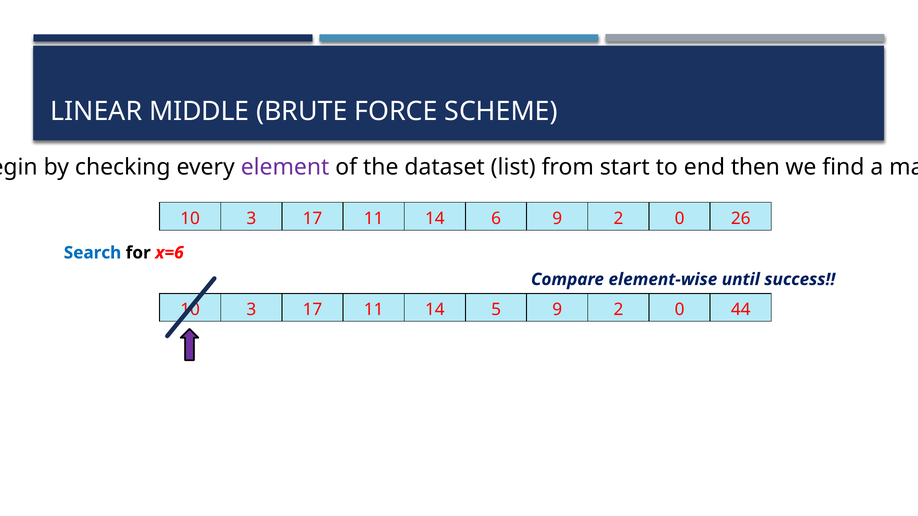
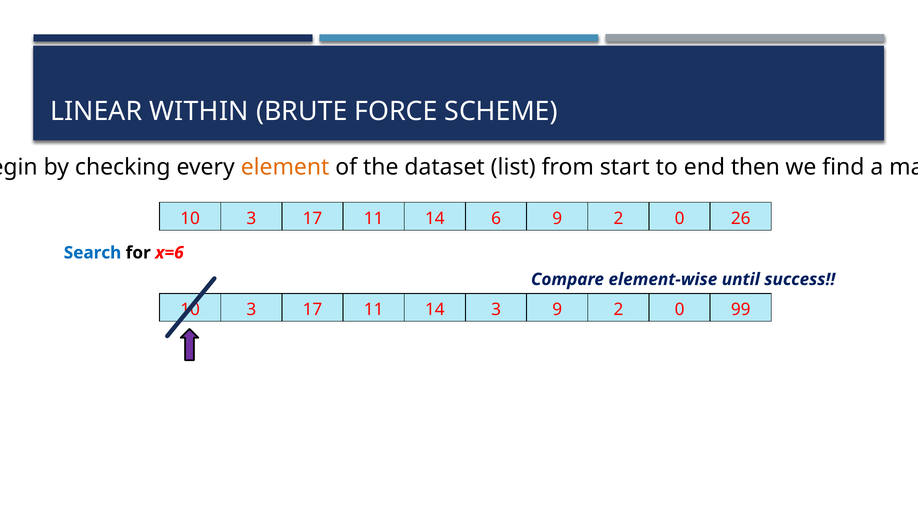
MIDDLE: MIDDLE -> WITHIN
element colour: purple -> orange
14 5: 5 -> 3
44: 44 -> 99
